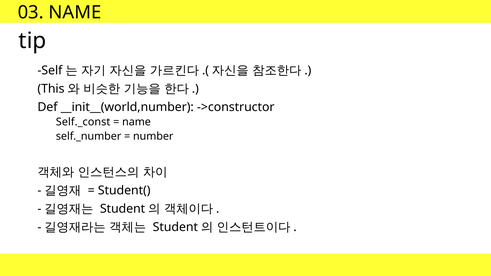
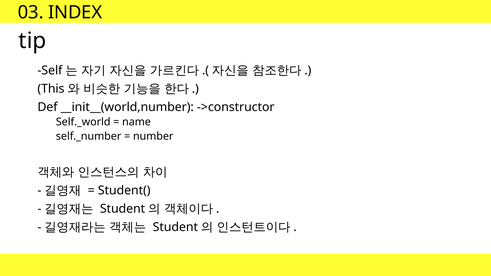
03 NAME: NAME -> INDEX
Self._const: Self._const -> Self._world
